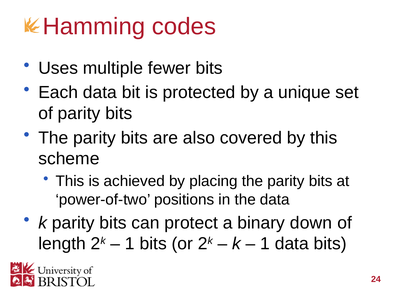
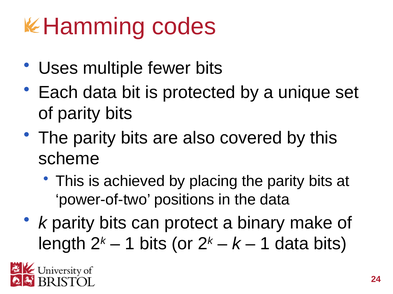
down: down -> make
